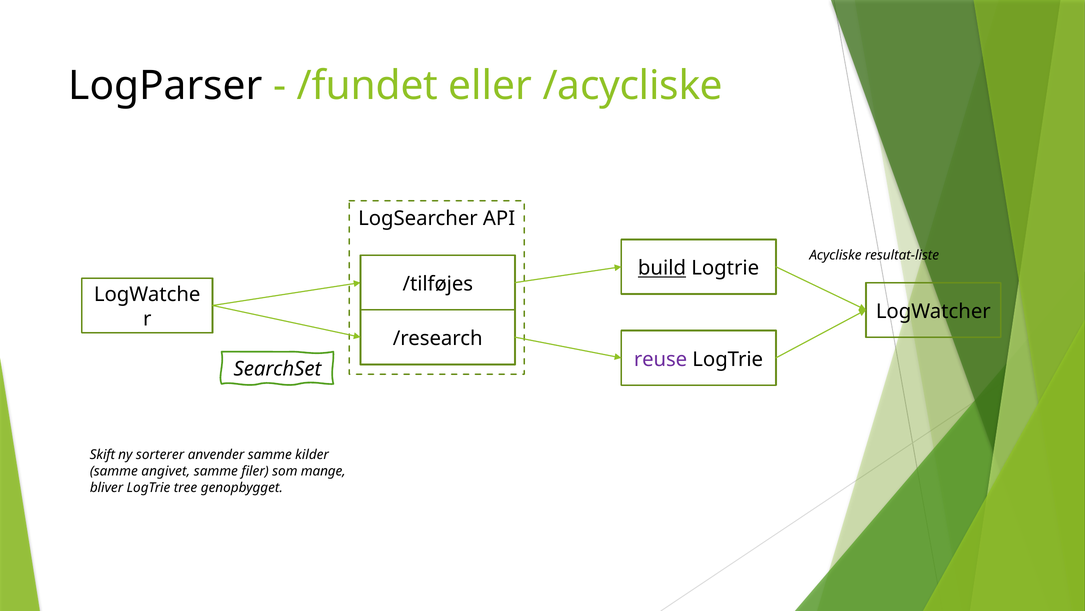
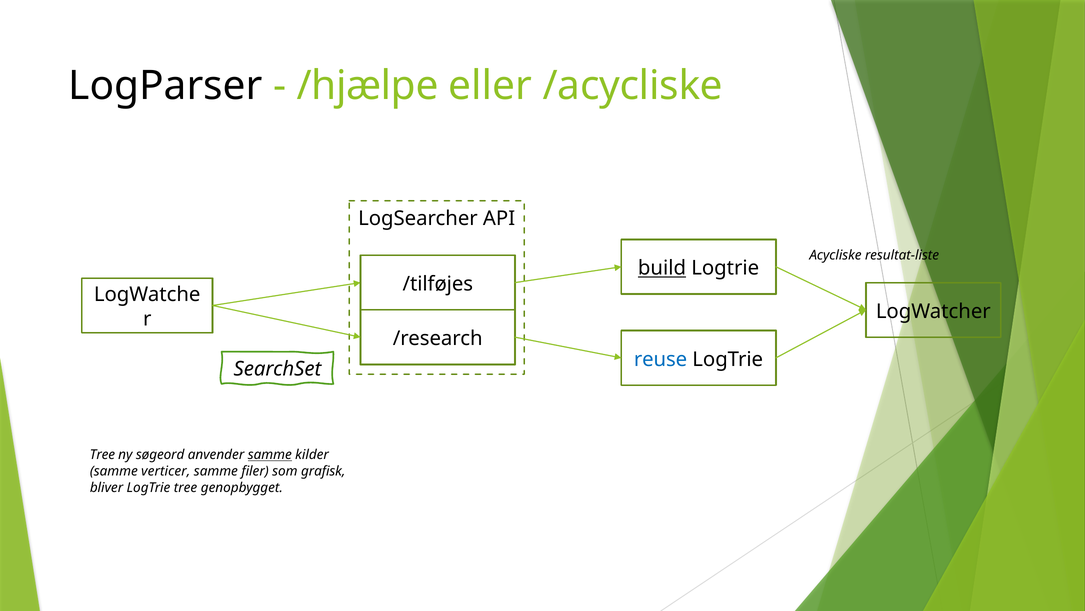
/fundet: /fundet -> /hjælpe
reuse colour: purple -> blue
Skift at (102, 454): Skift -> Tree
sorterer: sorterer -> søgeord
samme at (270, 454) underline: none -> present
angivet: angivet -> verticer
mange: mange -> grafisk
